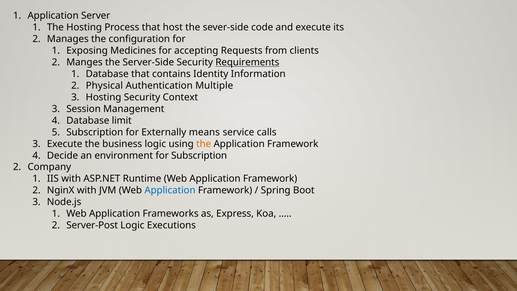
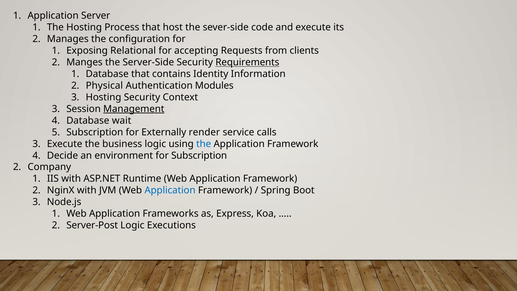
Medicines: Medicines -> Relational
Multiple: Multiple -> Modules
Management underline: none -> present
limit: limit -> wait
means: means -> render
the at (204, 144) colour: orange -> blue
